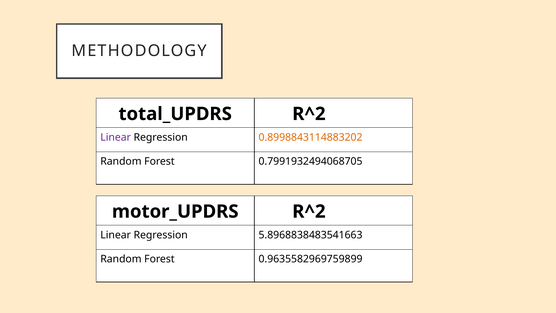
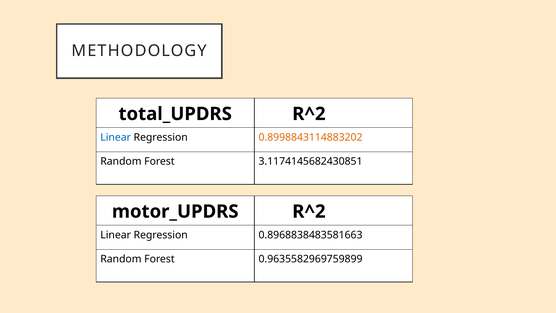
Linear at (116, 137) colour: purple -> blue
0.7991932494068705: 0.7991932494068705 -> 3.1174145682430851
5.8968838483541663: 5.8968838483541663 -> 0.8968838483581663
